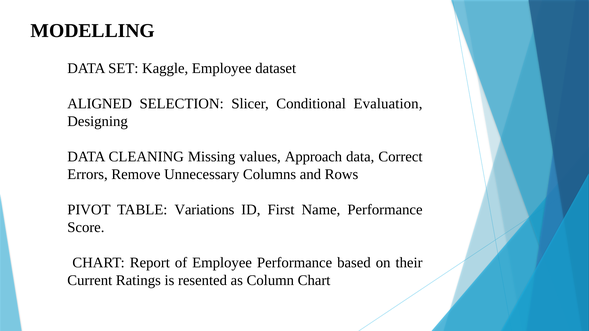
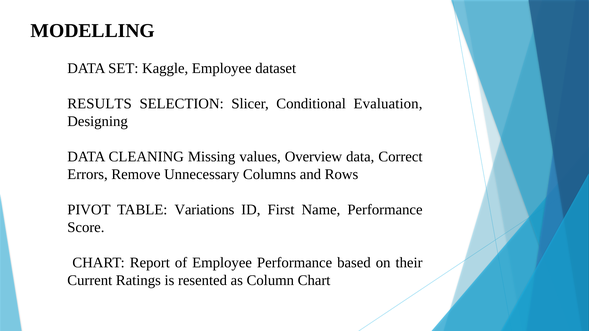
ALIGNED: ALIGNED -> RESULTS
Approach: Approach -> Overview
